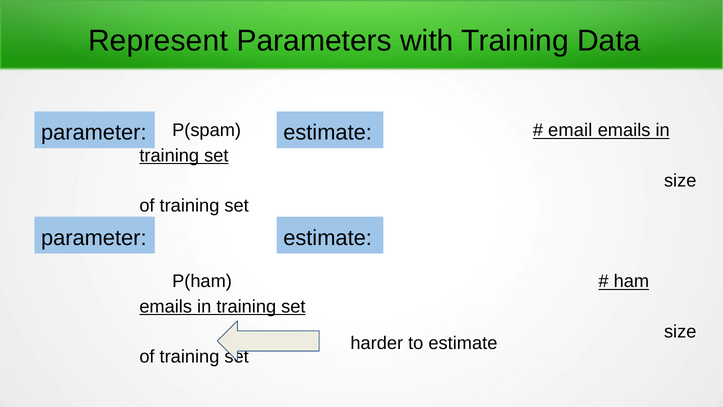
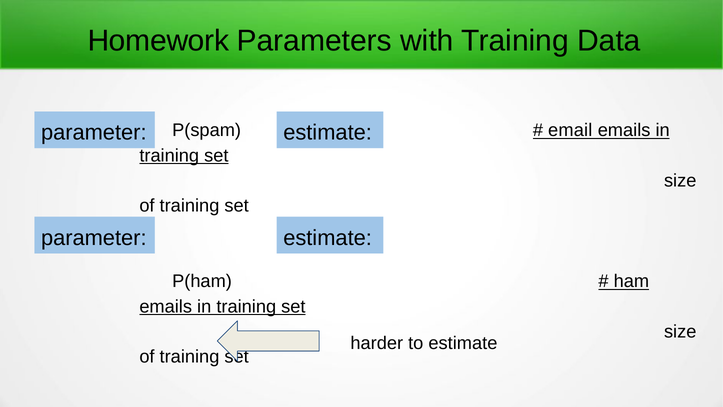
Represent: Represent -> Homework
